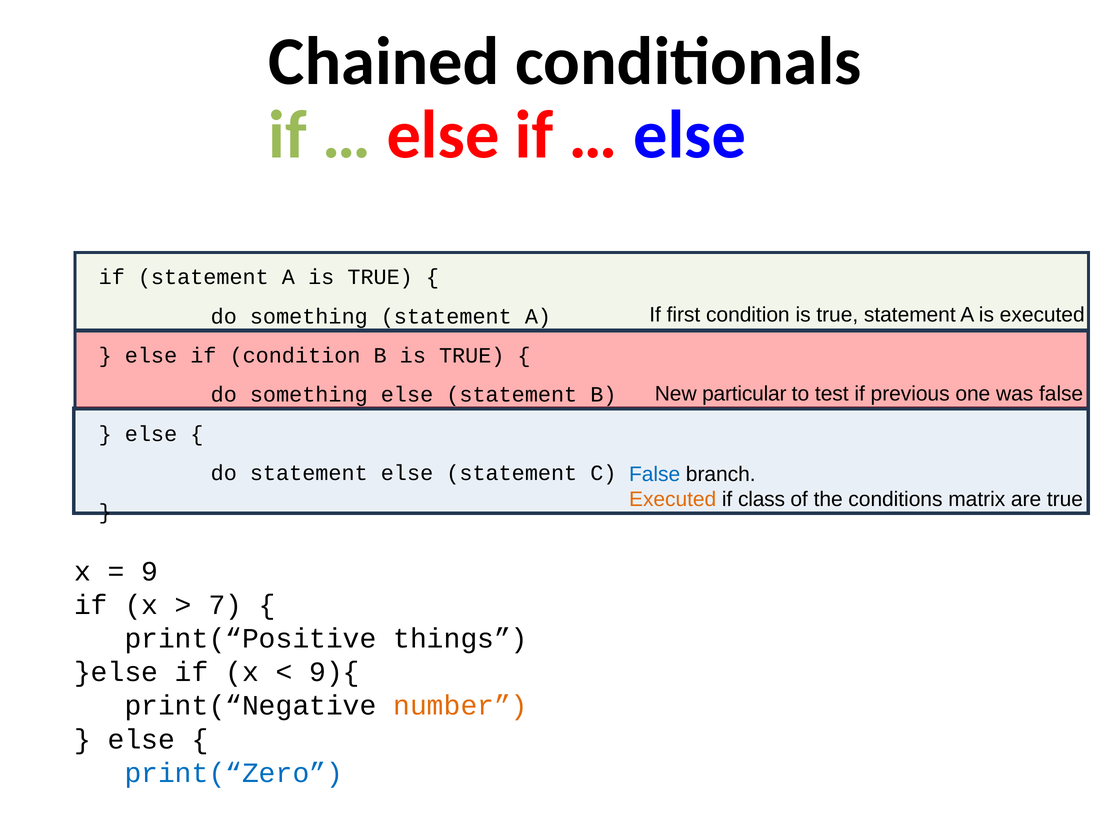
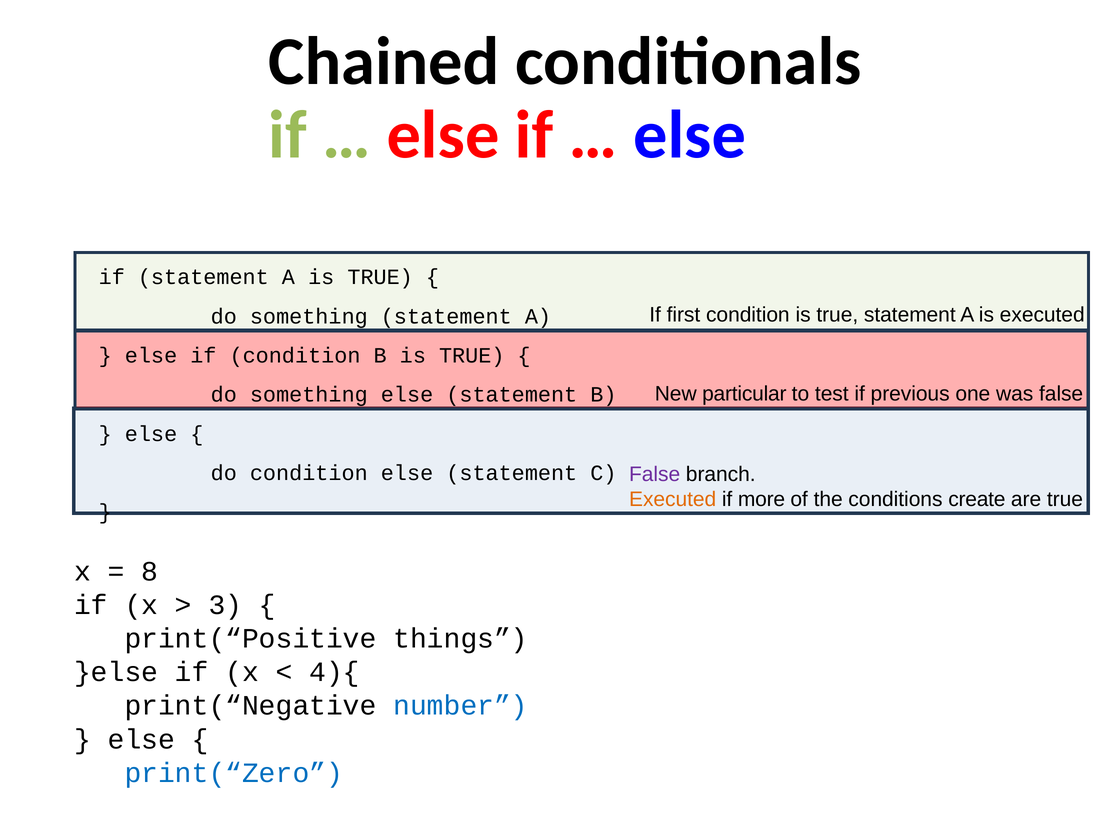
False at (655, 474) colour: blue -> purple
do statement: statement -> condition
class: class -> more
matrix: matrix -> create
9: 9 -> 8
7: 7 -> 3
9){: 9){ -> 4){
number colour: orange -> blue
